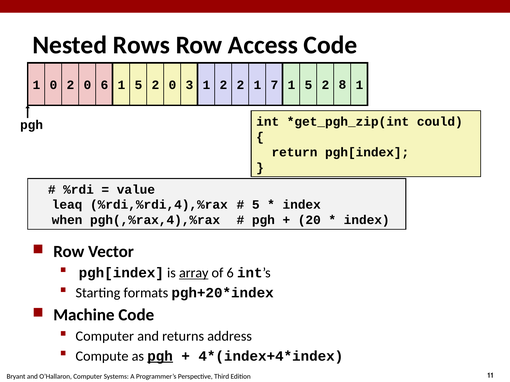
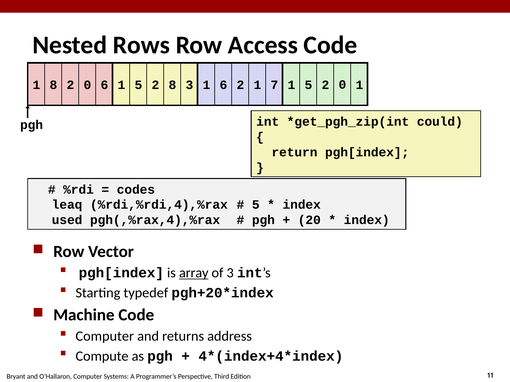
1 0: 0 -> 8
5 2 0: 0 -> 8
1 2: 2 -> 6
5 2 8: 8 -> 0
value: value -> codes
when: when -> used
of 6: 6 -> 3
formats: formats -> typedef
pgh at (160, 357) underline: present -> none
